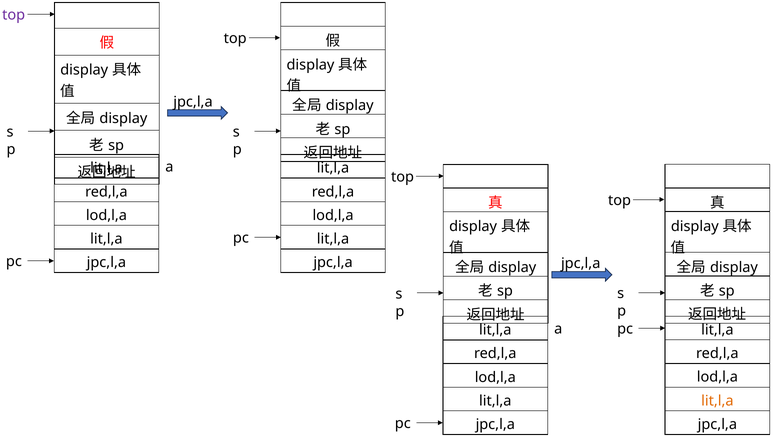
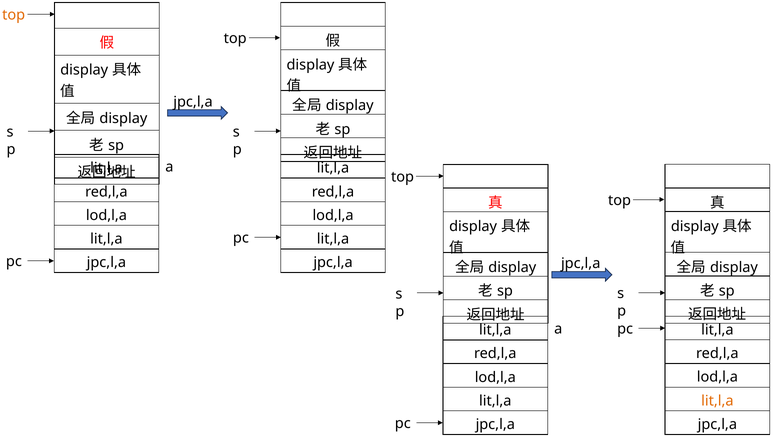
top at (14, 15) colour: purple -> orange
